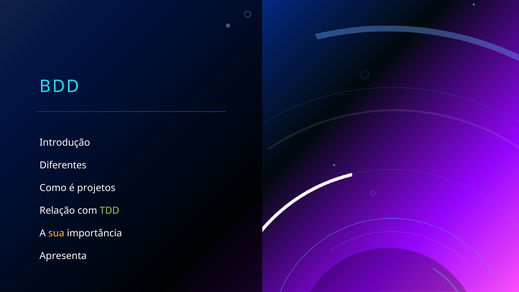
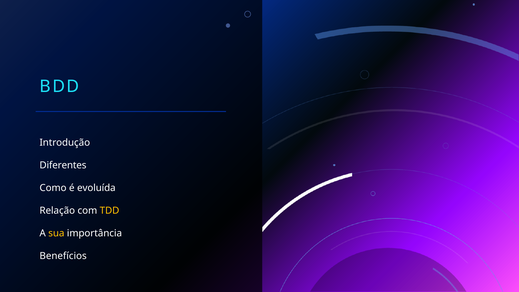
projetos: projetos -> evoluída
TDD colour: light green -> yellow
Apresenta: Apresenta -> Benefícios
